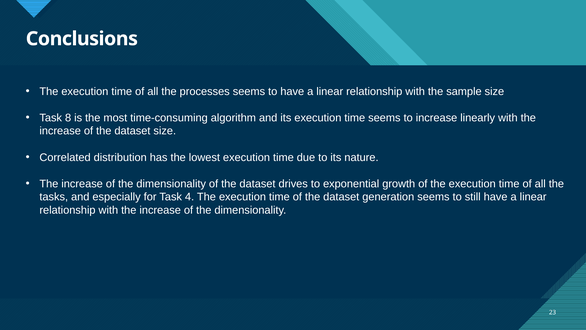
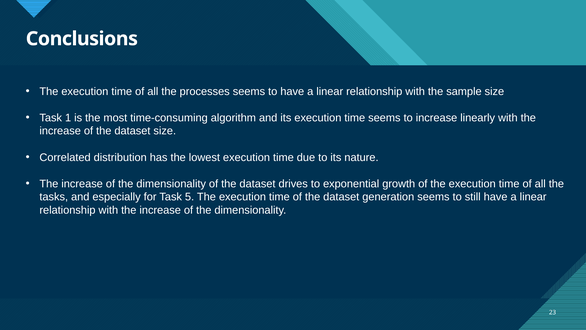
8: 8 -> 1
4: 4 -> 5
